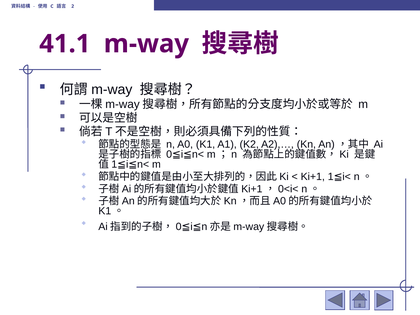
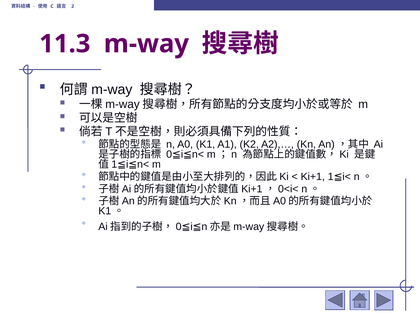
41.1: 41.1 -> 11.3
